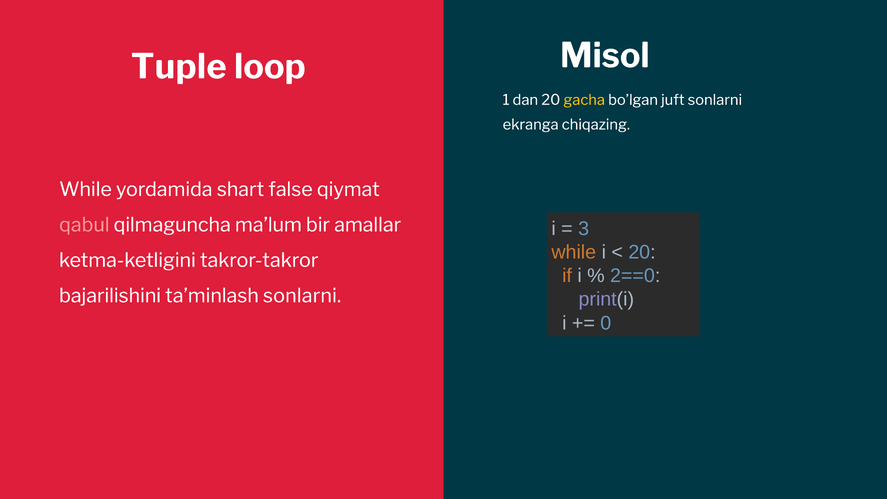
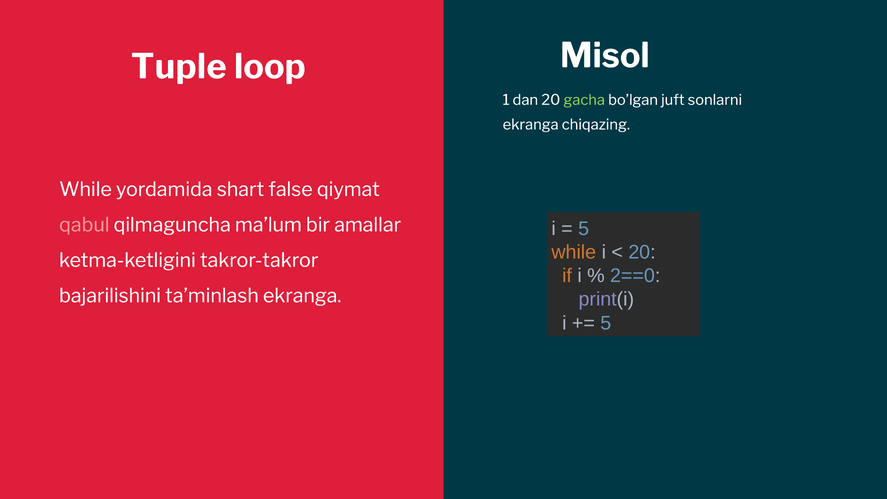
gacha colour: yellow -> light green
3 at (584, 228): 3 -> 5
ta’minlash sonlarni: sonlarni -> ekranga
0 at (606, 323): 0 -> 5
